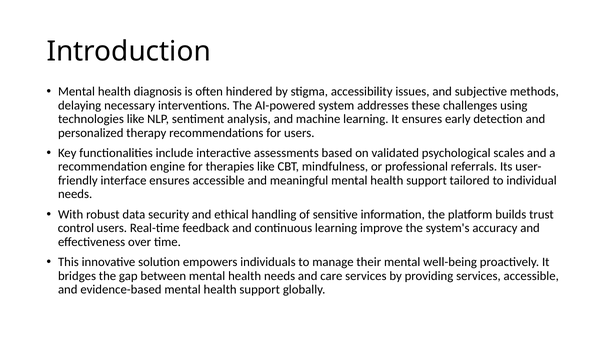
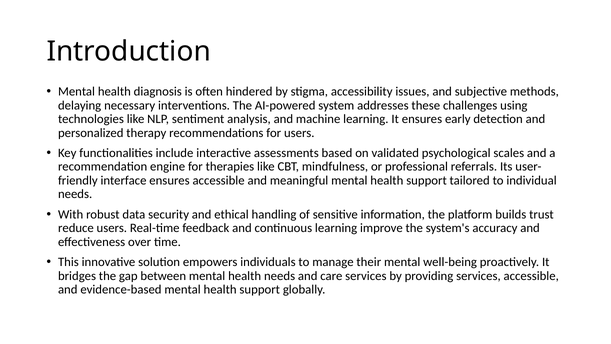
control: control -> reduce
